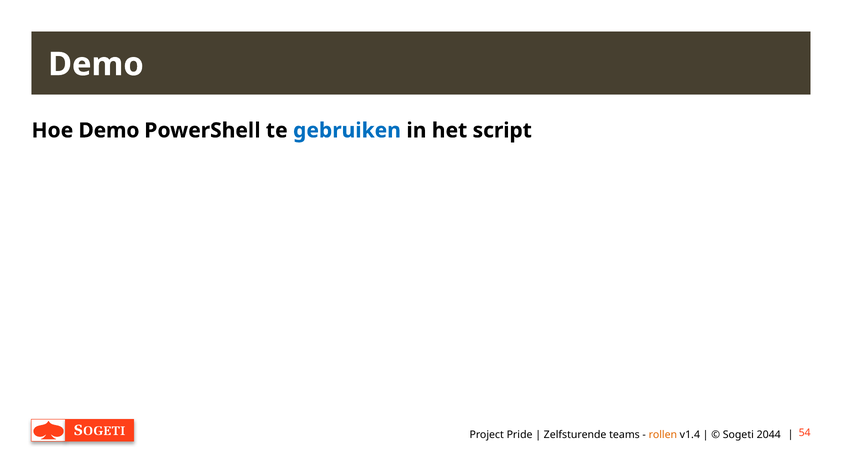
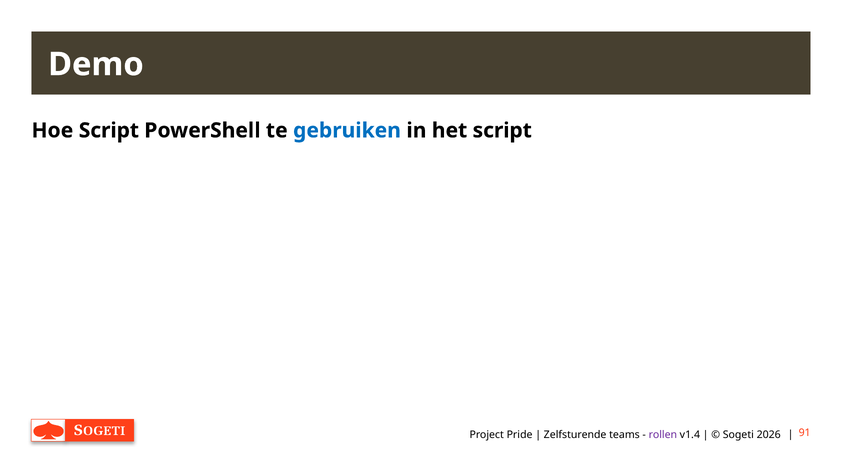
Hoe Demo: Demo -> Script
rollen colour: orange -> purple
2044: 2044 -> 2026
54: 54 -> 91
